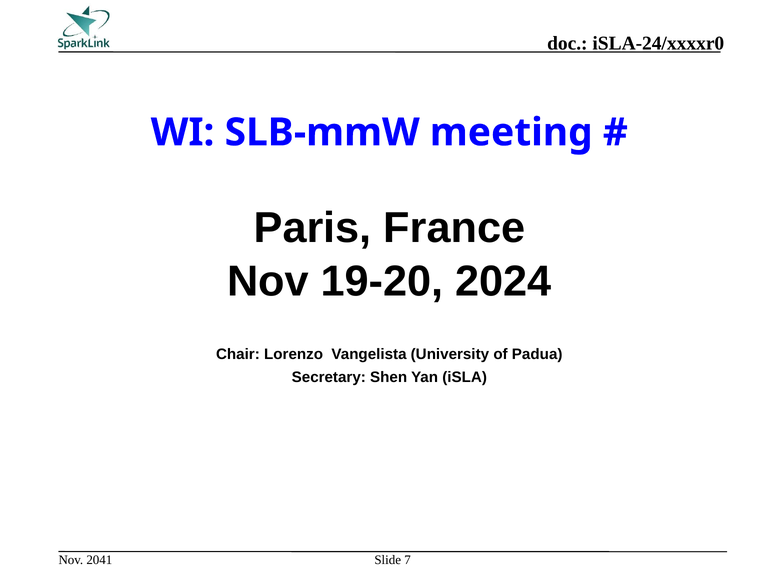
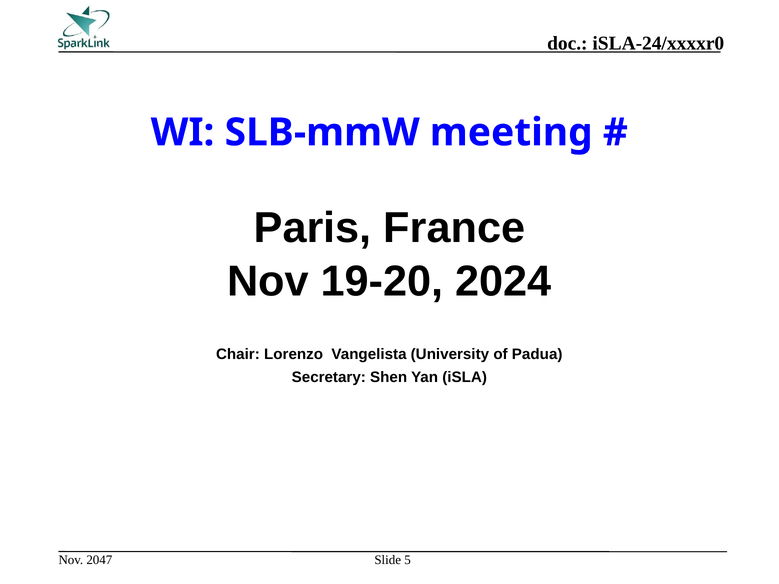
2041: 2041 -> 2047
7: 7 -> 5
